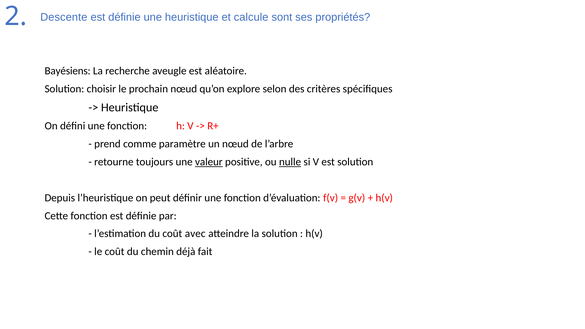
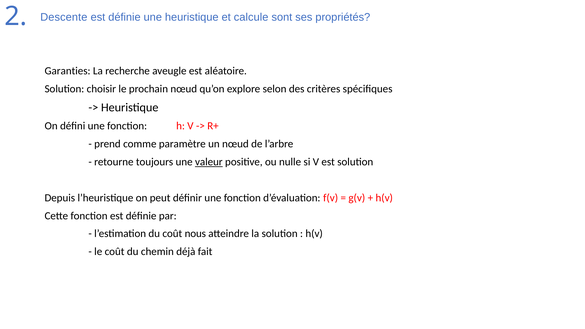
Bayésiens: Bayésiens -> Garanties
nulle underline: present -> none
avec: avec -> nous
